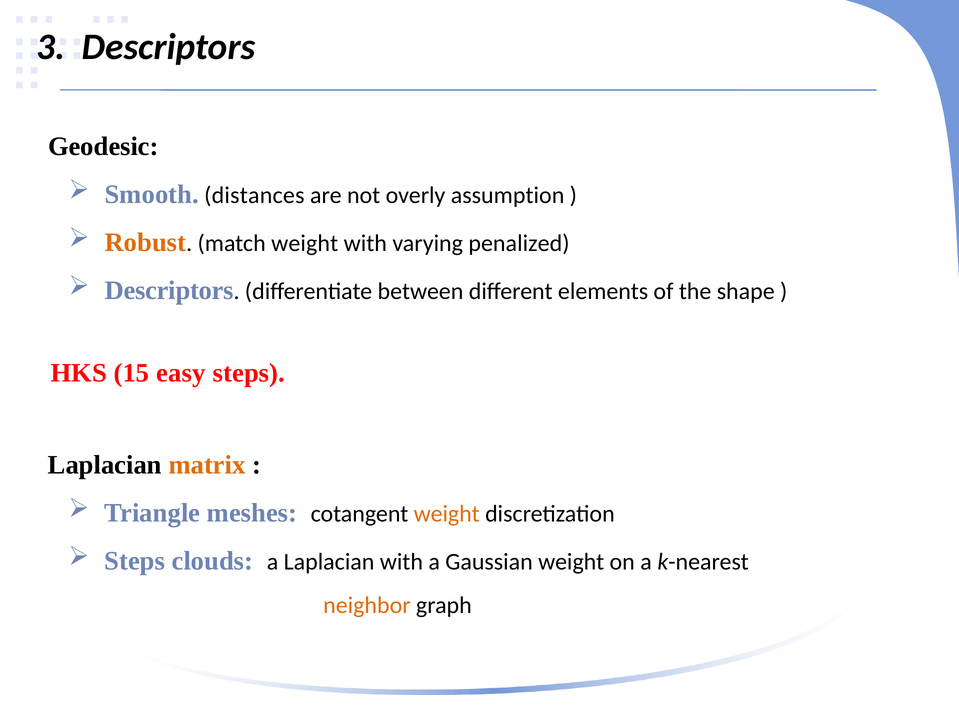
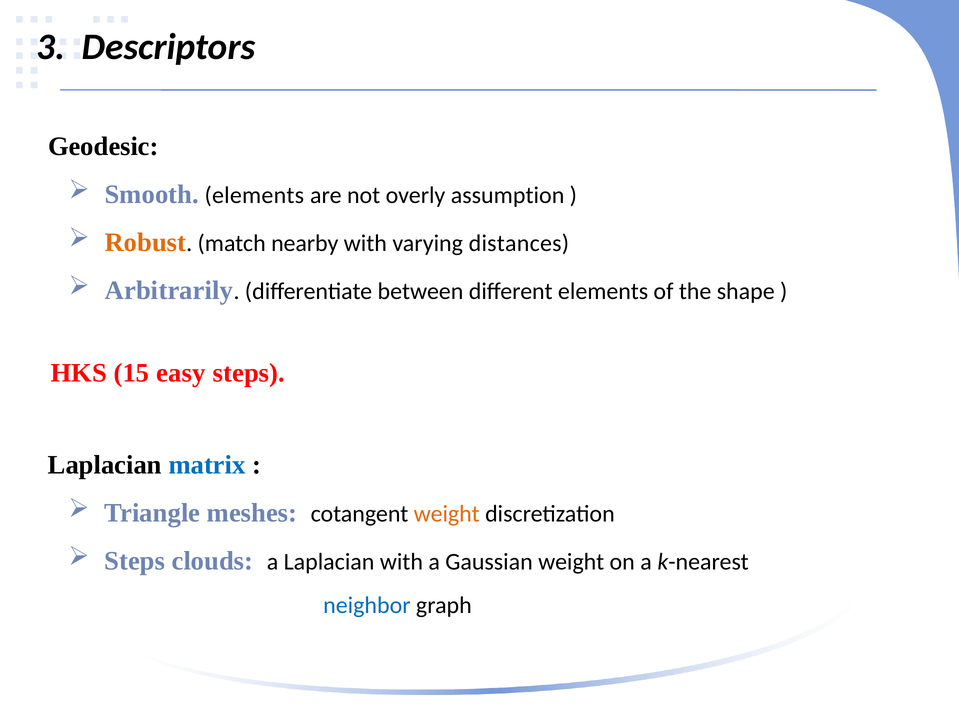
Smooth distances: distances -> elements
match weight: weight -> nearby
penalized: penalized -> distances
Descriptors at (169, 290): Descriptors -> Arbitrarily
matrix colour: orange -> blue
neighbor colour: orange -> blue
